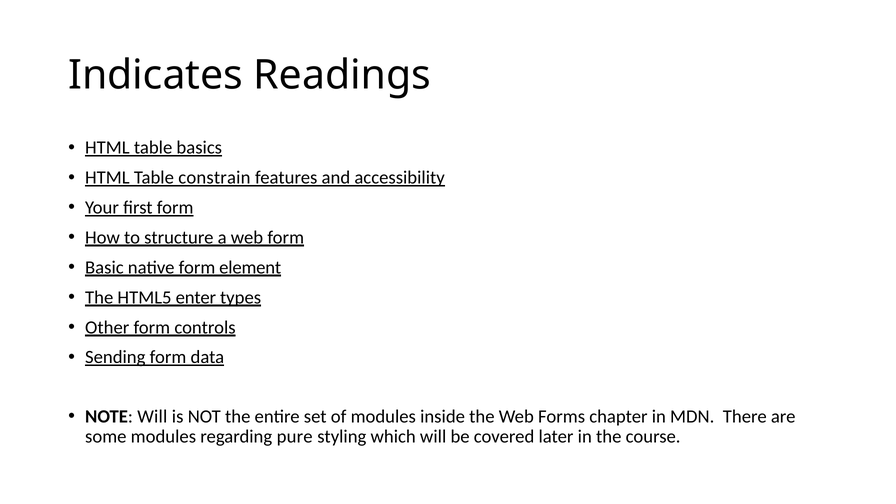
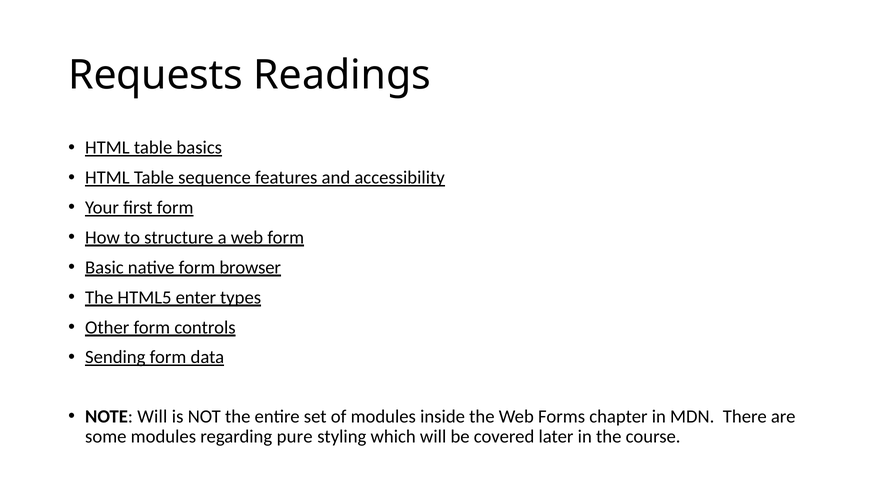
Indicates: Indicates -> Requests
constrain: constrain -> sequence
element: element -> browser
